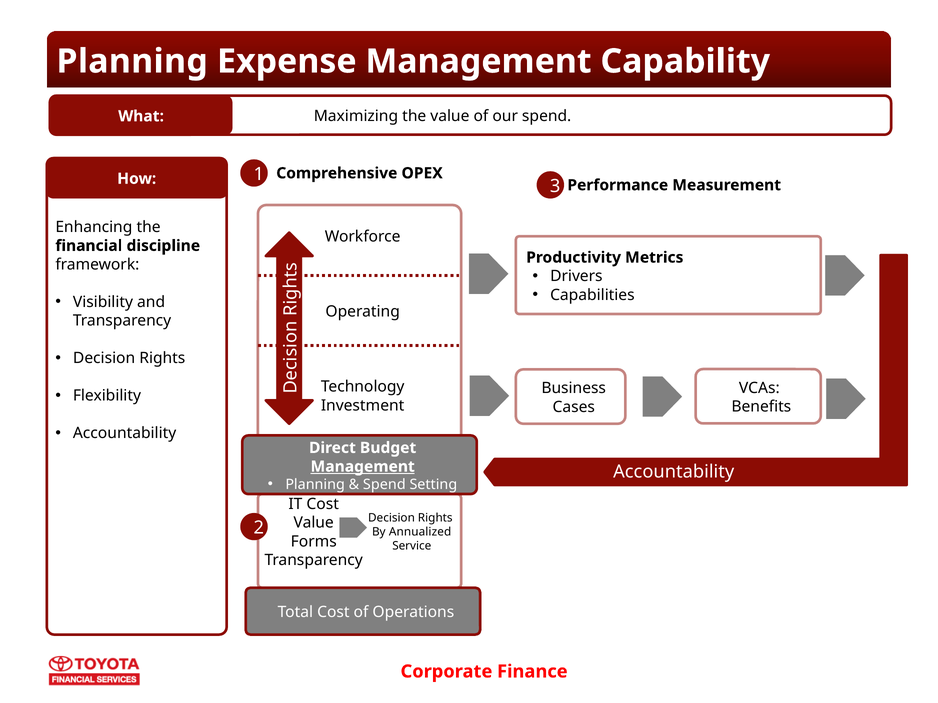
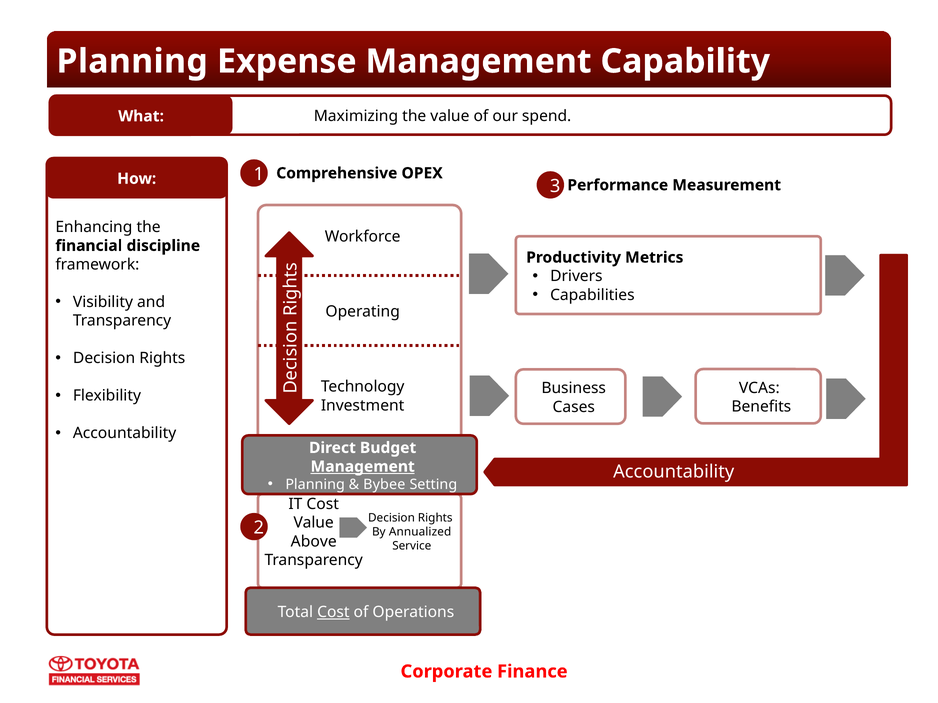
Spend at (384, 485): Spend -> Bybee
Forms: Forms -> Above
Cost at (333, 613) underline: none -> present
